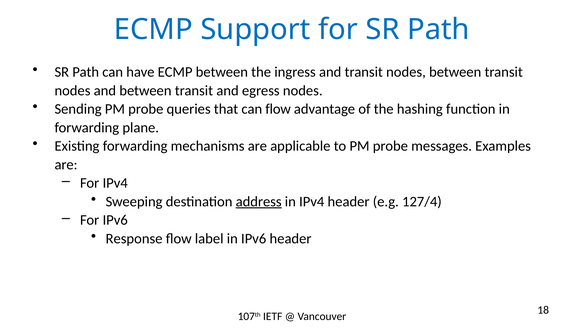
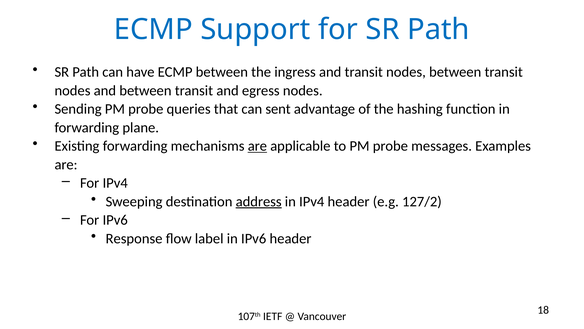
can flow: flow -> sent
are at (257, 146) underline: none -> present
127/4: 127/4 -> 127/2
